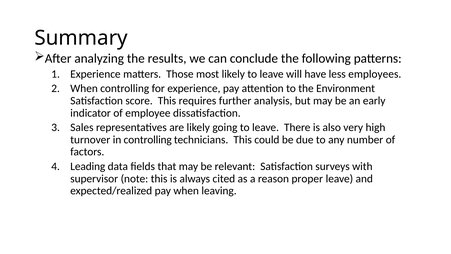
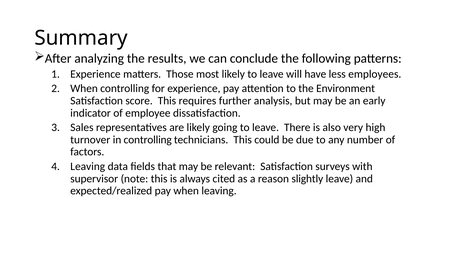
Leading at (88, 166): Leading -> Leaving
proper: proper -> slightly
